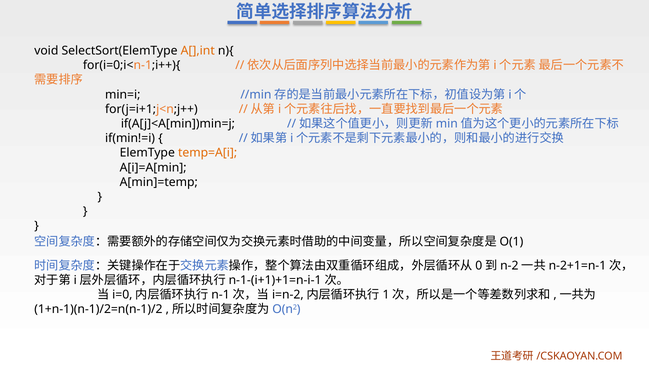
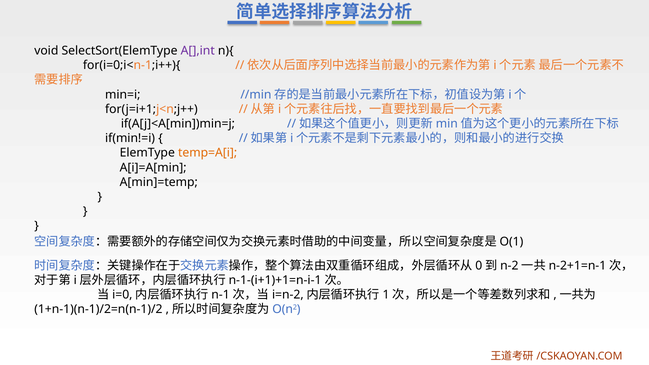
A[],int colour: orange -> purple
